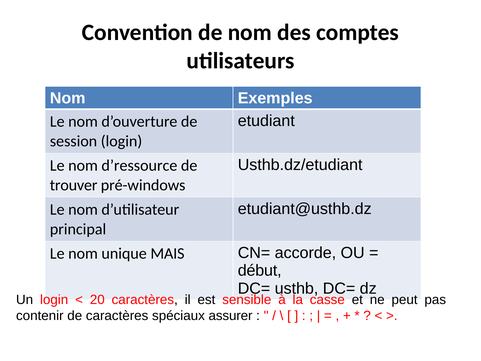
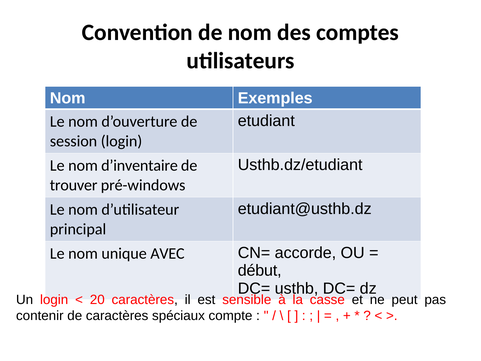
d’ressource: d’ressource -> d’inventaire
MAIS: MAIS -> AVEC
assurer: assurer -> compte
